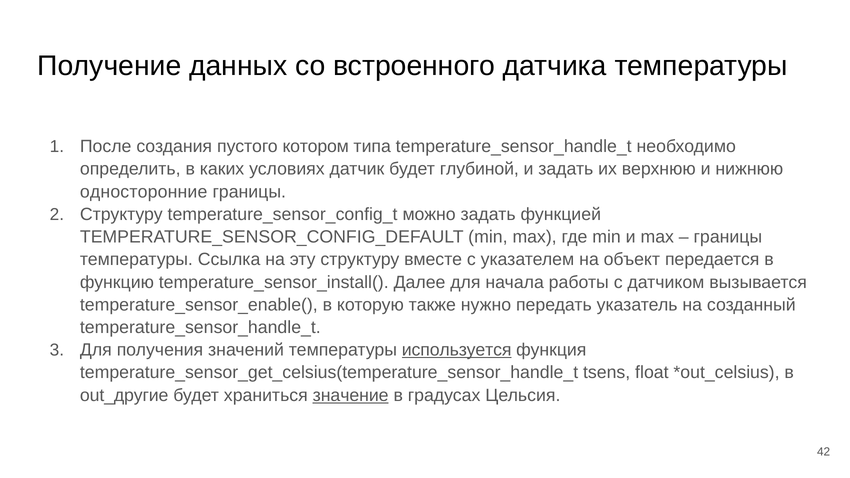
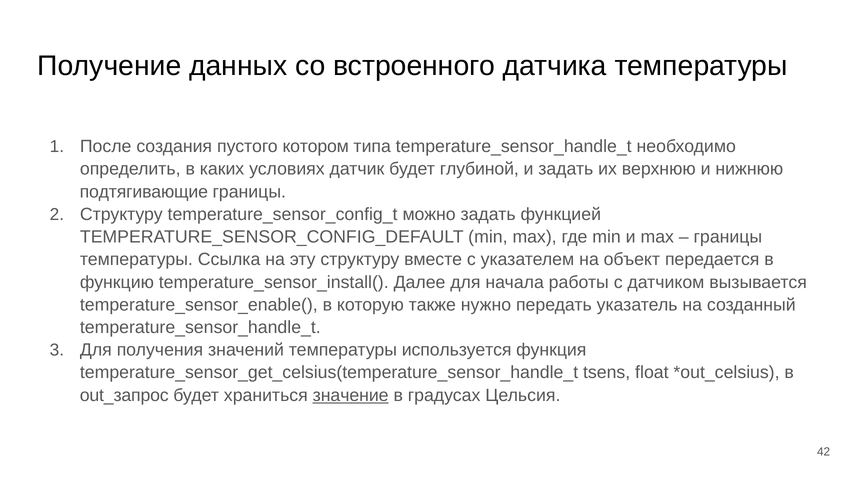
односторонние: односторонние -> подтягивающие
используется underline: present -> none
out_другие: out_другие -> out_запрос
